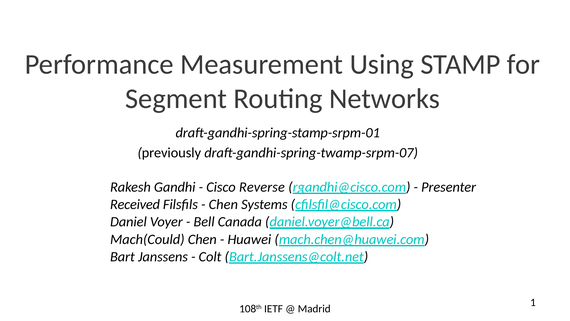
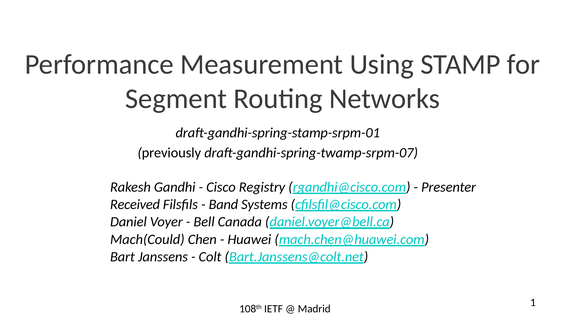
Reverse: Reverse -> Registry
Chen at (223, 204): Chen -> Band
